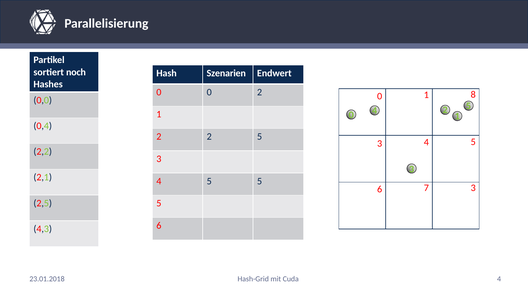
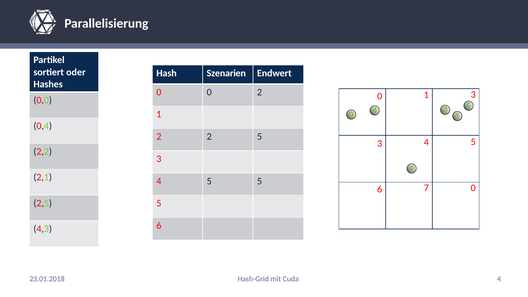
noch: noch -> oder
1 8: 8 -> 3
7 3: 3 -> 0
